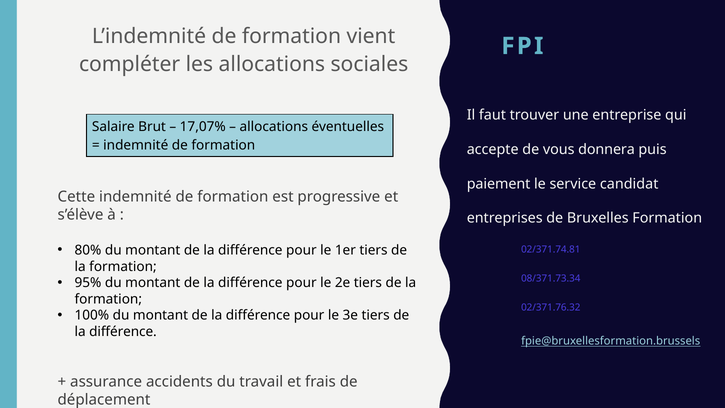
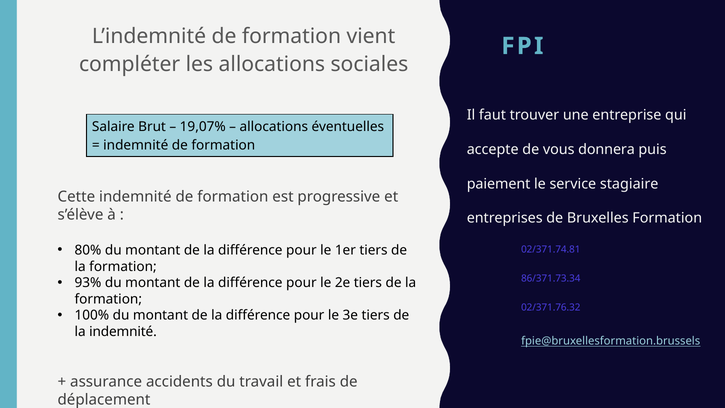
17,07%: 17,07% -> 19,07%
candidat: candidat -> stagiaire
08/371.73.34: 08/371.73.34 -> 86/371.73.34
95%: 95% -> 93%
différence at (123, 332): différence -> indemnité
